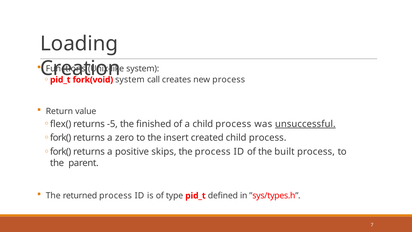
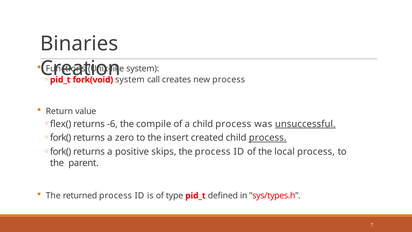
Loading: Loading -> Binaries
-5: -5 -> -6
finished: finished -> compile
process at (268, 138) underline: none -> present
built: built -> local
